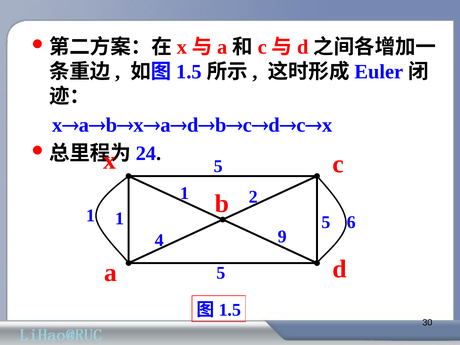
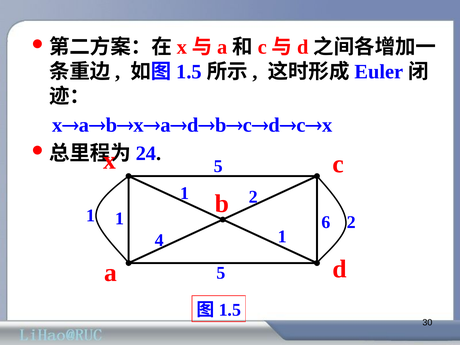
1 6: 6 -> 2
1 5: 5 -> 6
4 9: 9 -> 1
